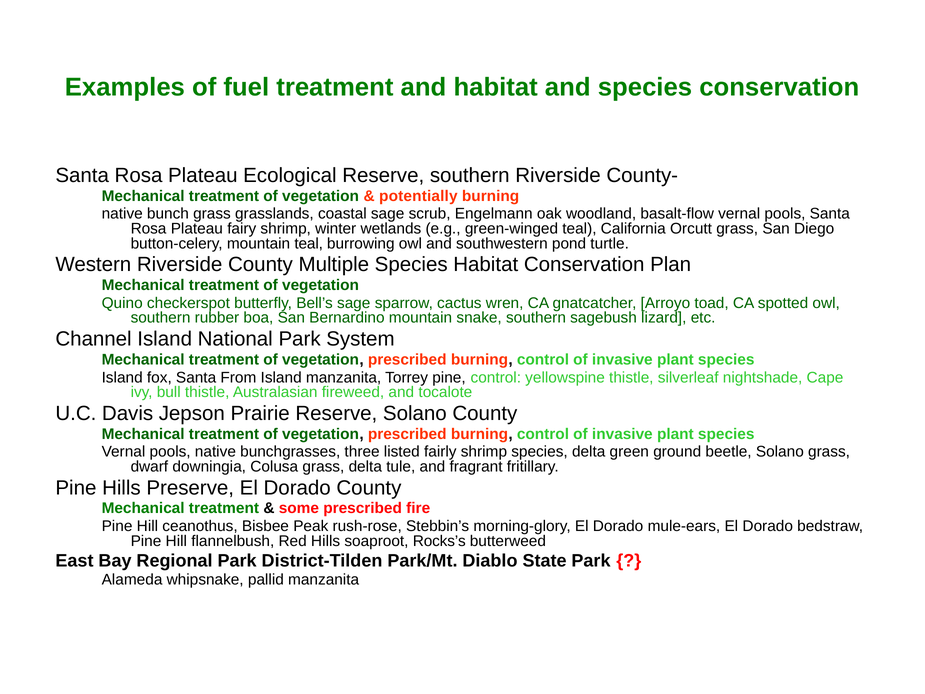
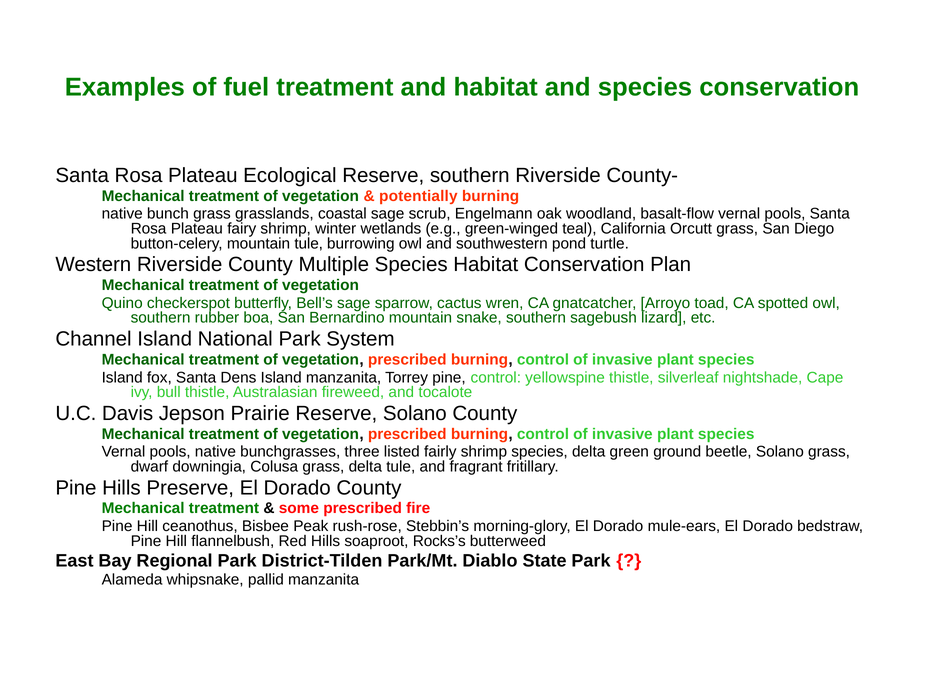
mountain teal: teal -> tule
From: From -> Dens
